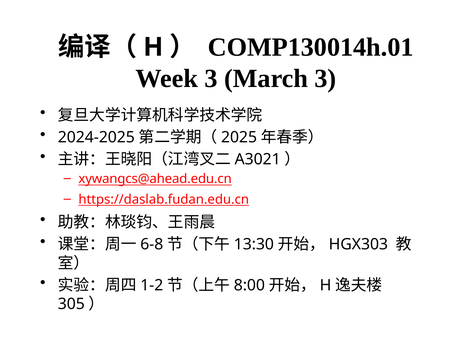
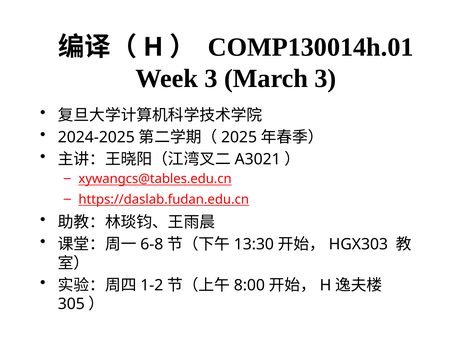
xywangcs@ahead.edu.cn: xywangcs@ahead.edu.cn -> xywangcs@tables.edu.cn
